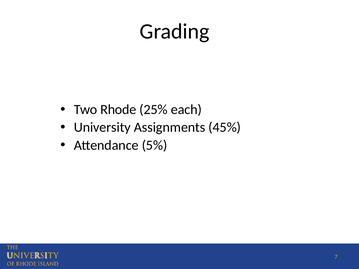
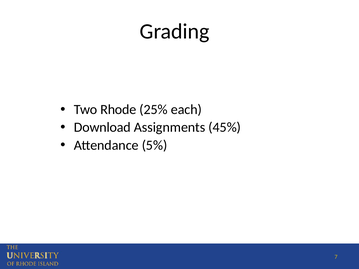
University: University -> Download
